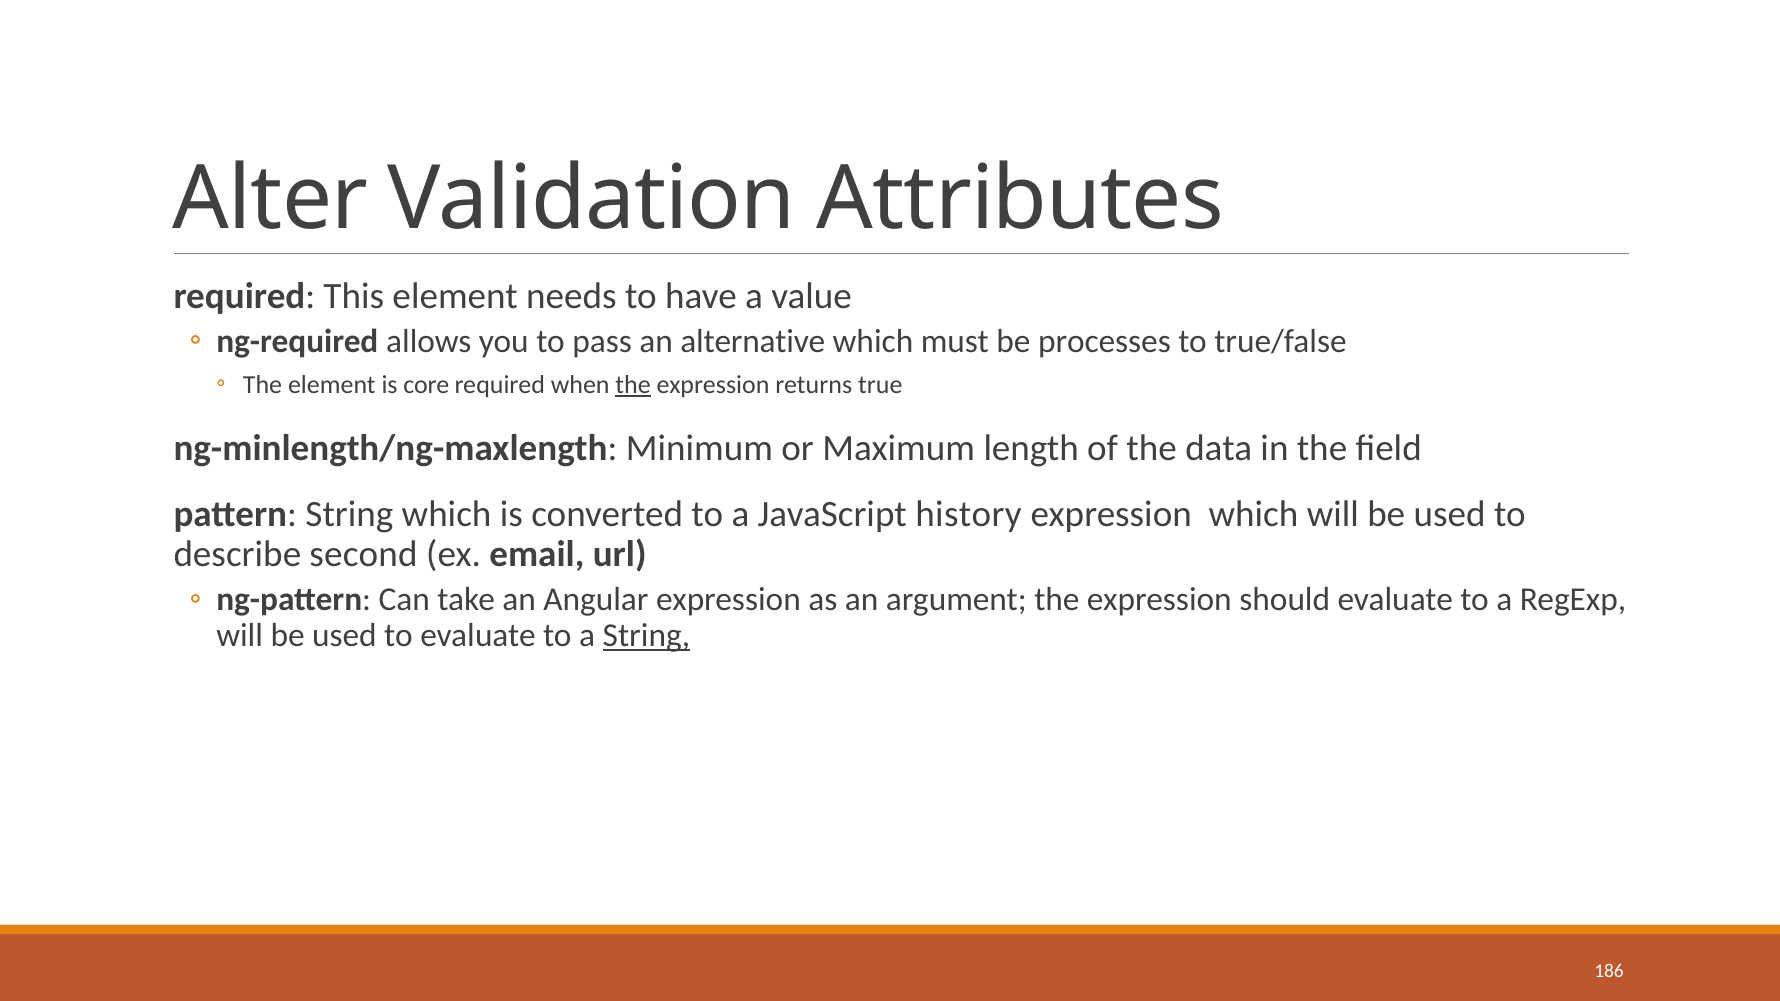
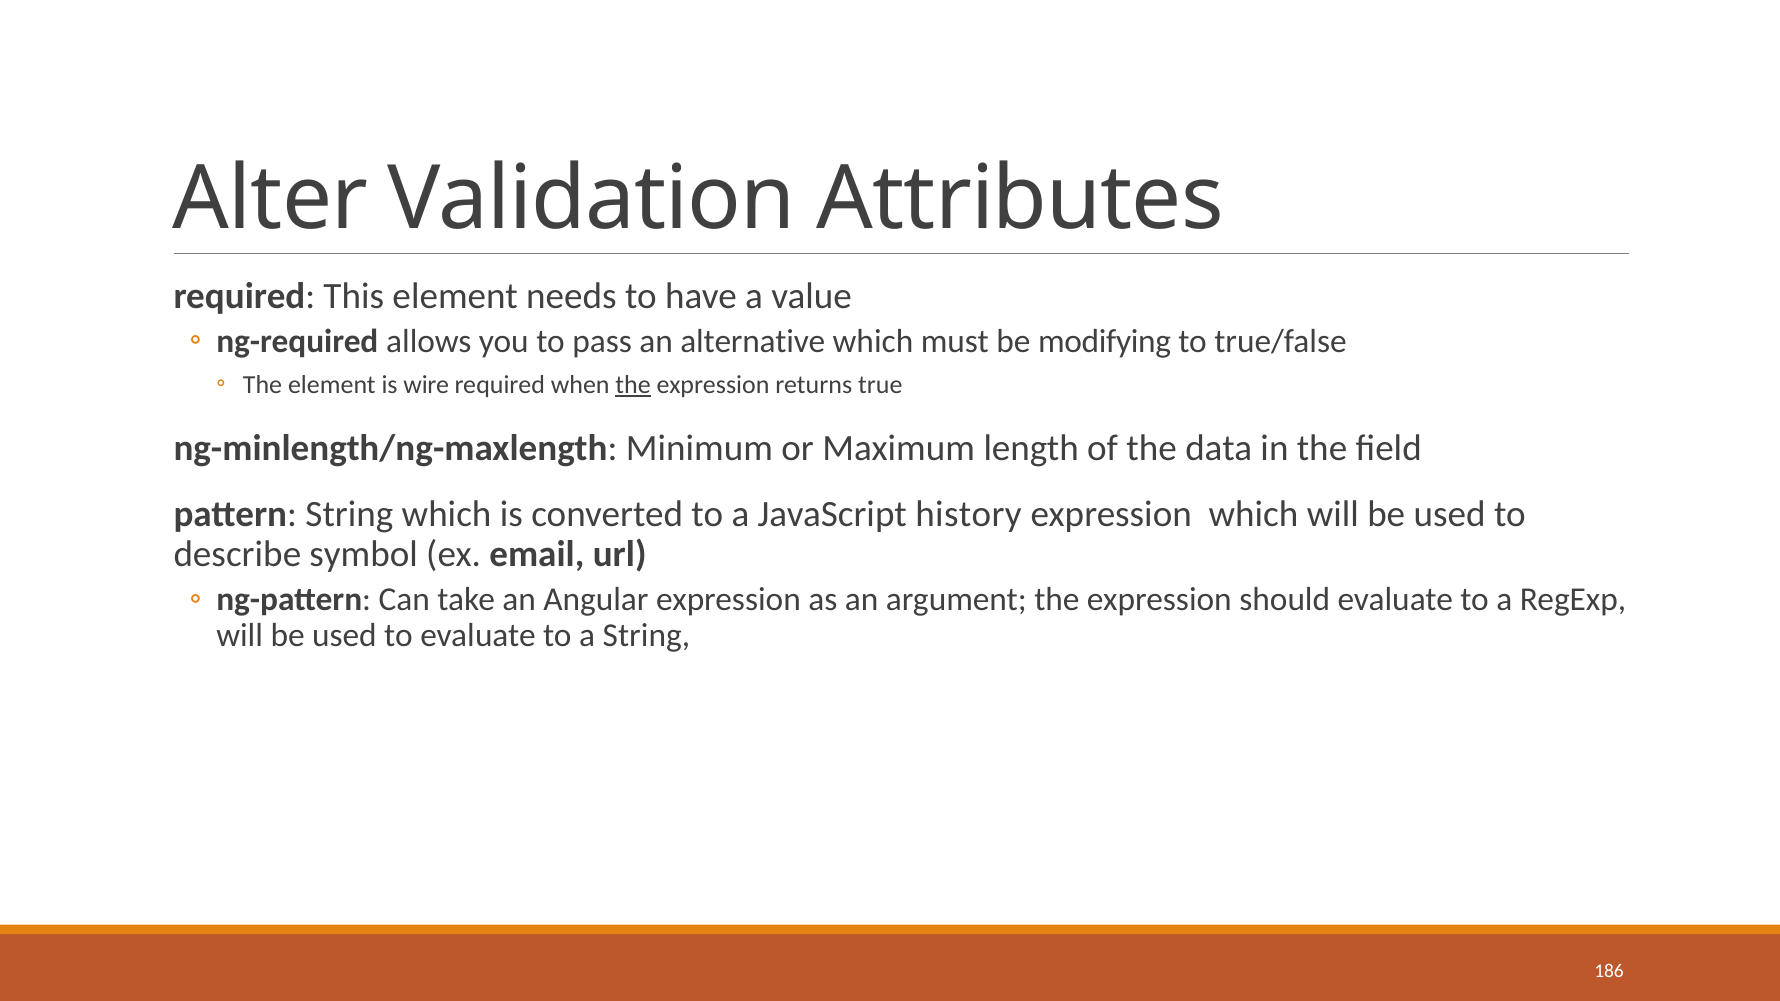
processes: processes -> modifying
core: core -> wire
second: second -> symbol
String at (646, 636) underline: present -> none
